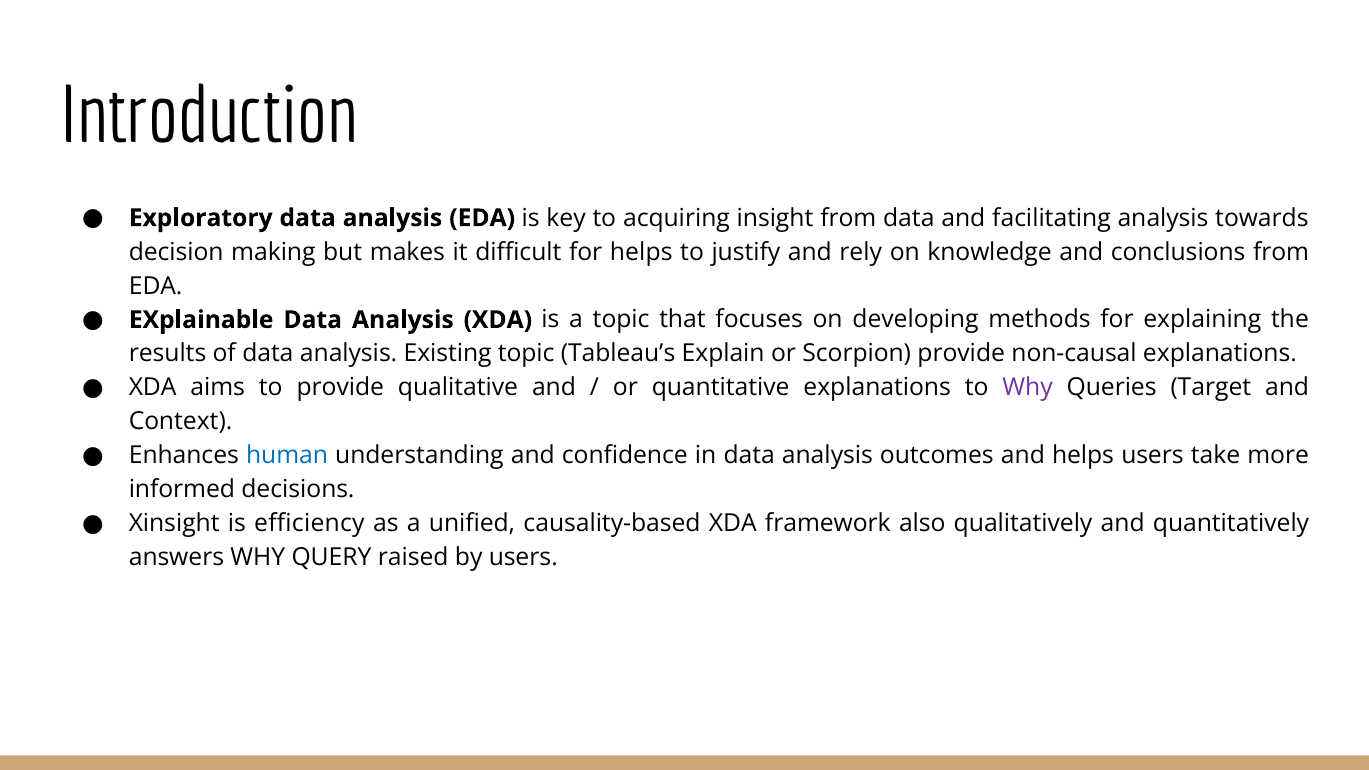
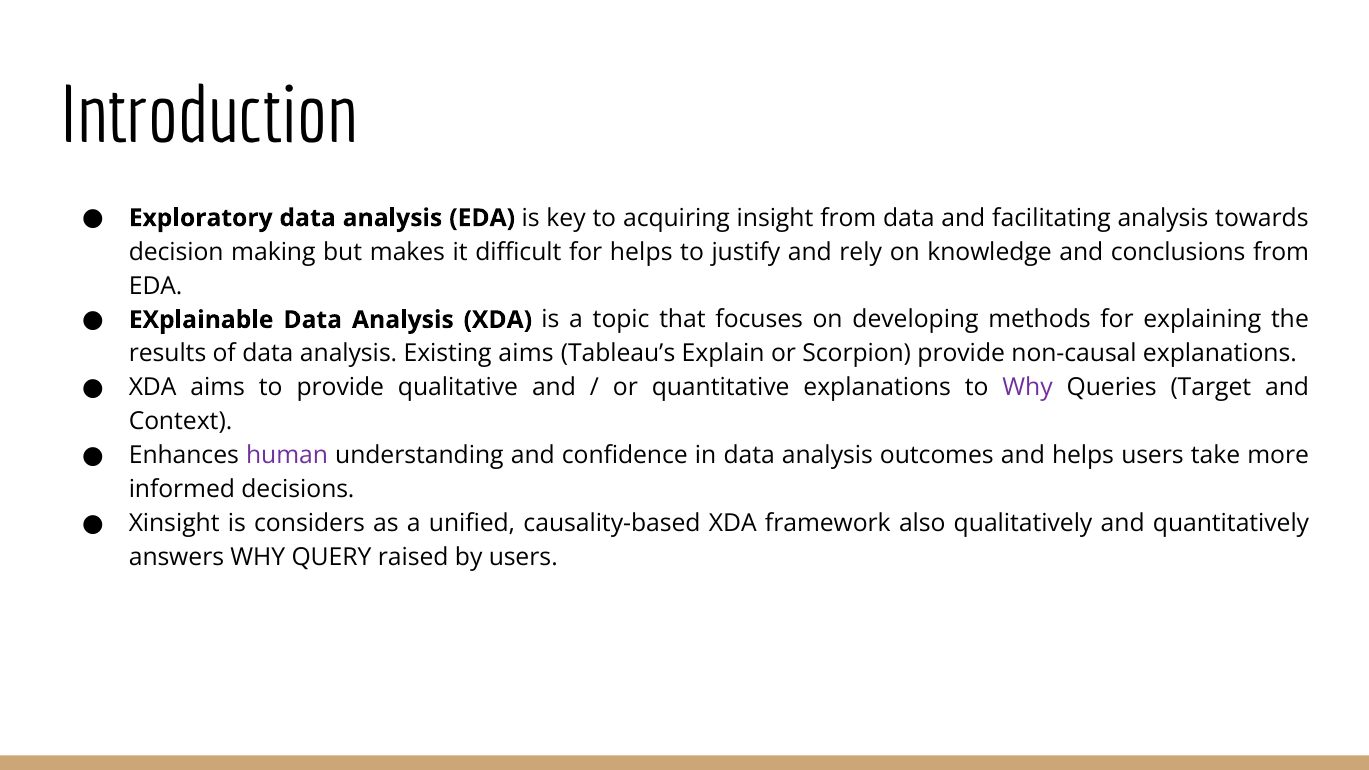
Existing topic: topic -> aims
human colour: blue -> purple
efficiency: efficiency -> considers
